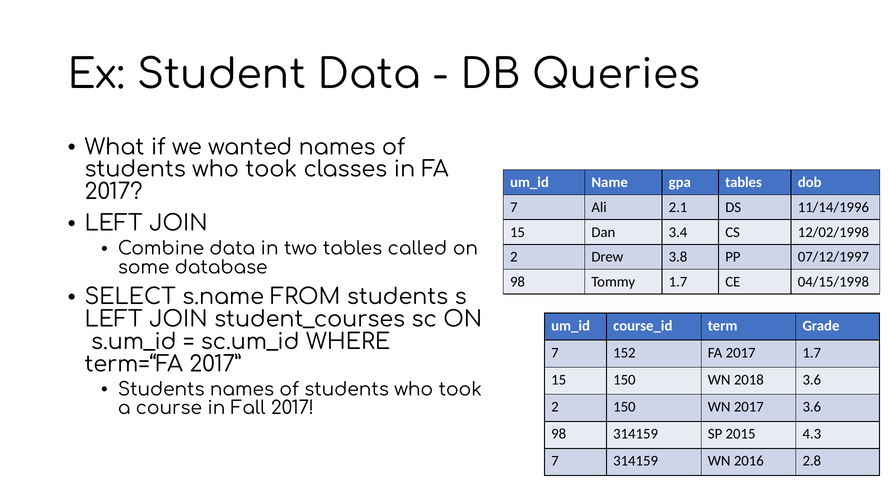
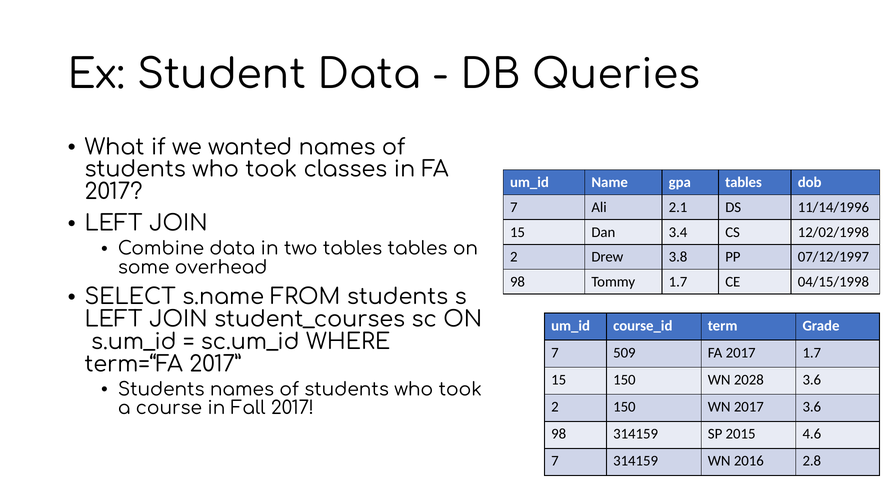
tables called: called -> tables
database: database -> overhead
152: 152 -> 509
2018: 2018 -> 2028
4.3: 4.3 -> 4.6
